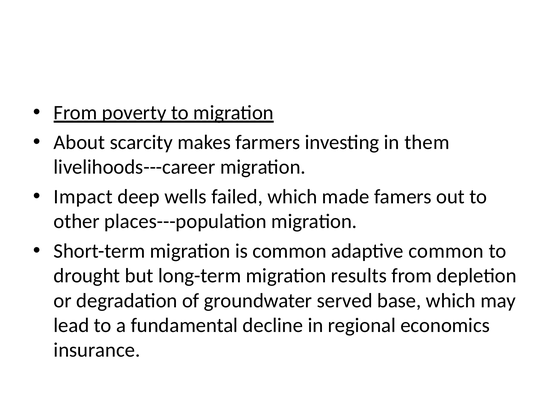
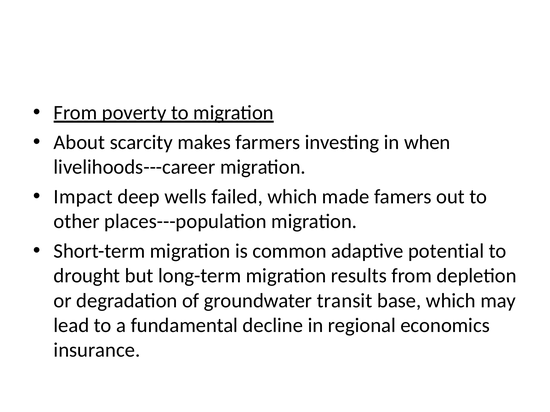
them: them -> when
adaptive common: common -> potential
served: served -> transit
